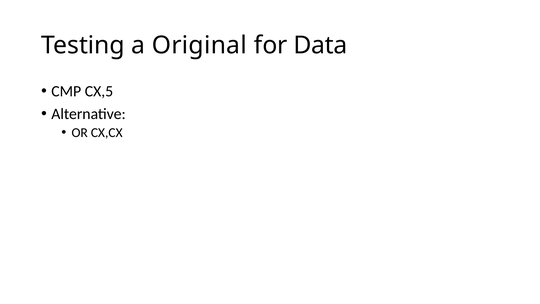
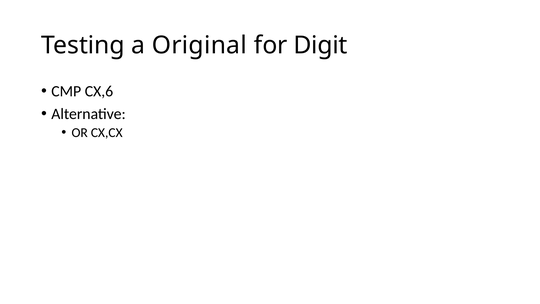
Data: Data -> Digit
CX,5: CX,5 -> CX,6
